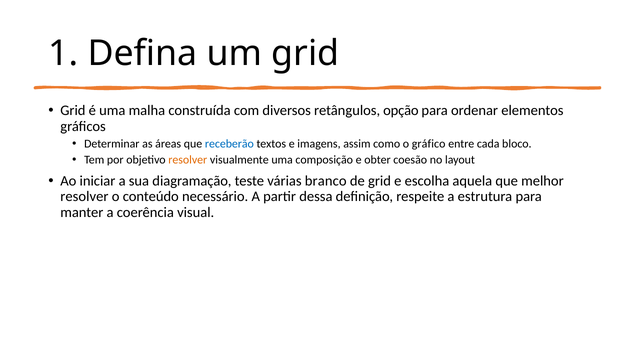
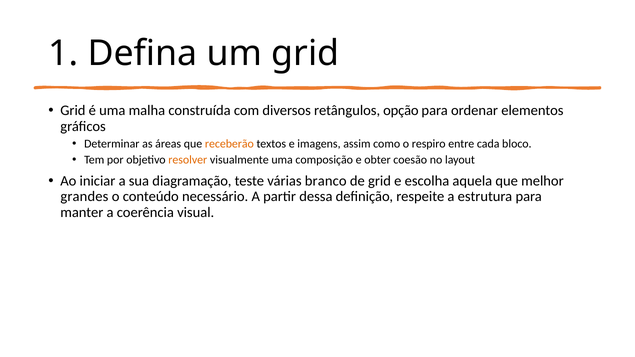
receberão colour: blue -> orange
gráfico: gráfico -> respiro
resolver at (84, 197): resolver -> grandes
